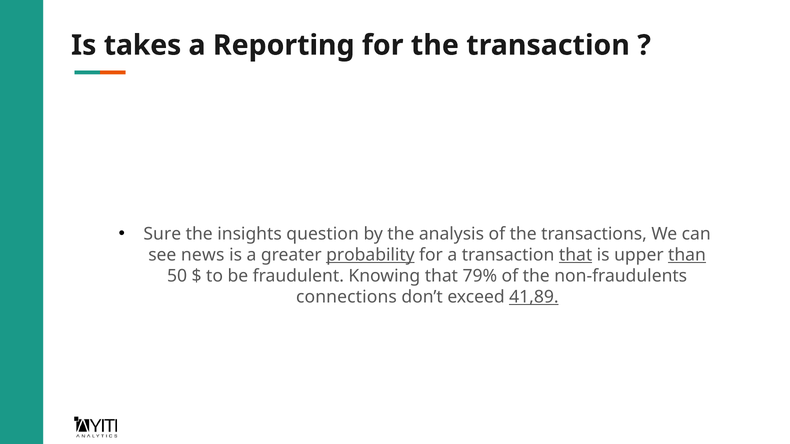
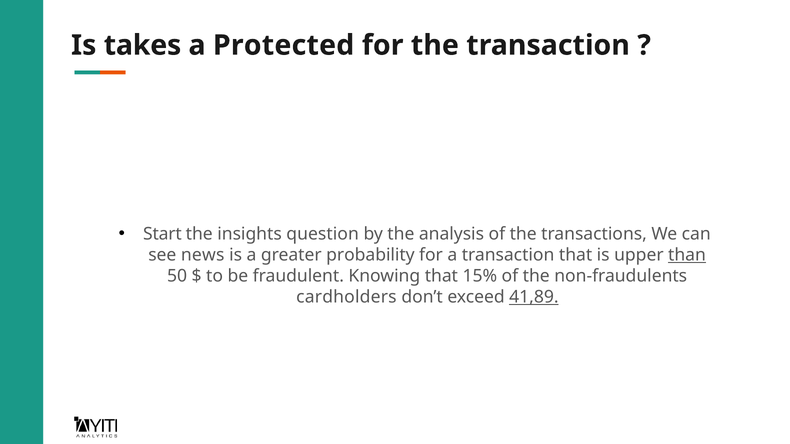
Reporting: Reporting -> Protected
Sure: Sure -> Start
probability underline: present -> none
that at (576, 255) underline: present -> none
79%: 79% -> 15%
connections: connections -> cardholders
